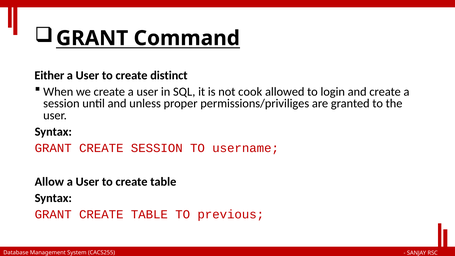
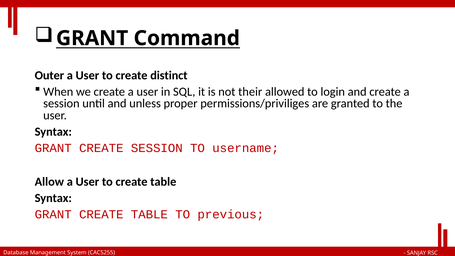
Either: Either -> Outer
cook: cook -> their
